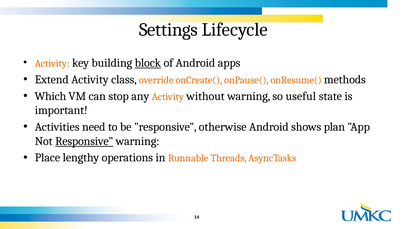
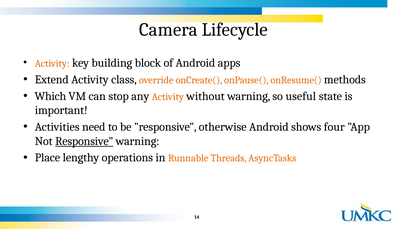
Settings: Settings -> Camera
block underline: present -> none
plan: plan -> four
